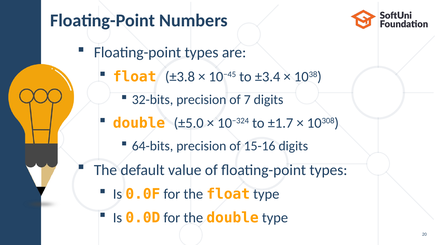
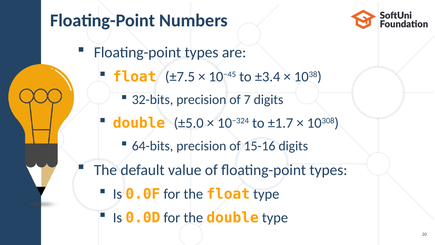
±3.8: ±3.8 -> ±7.5
